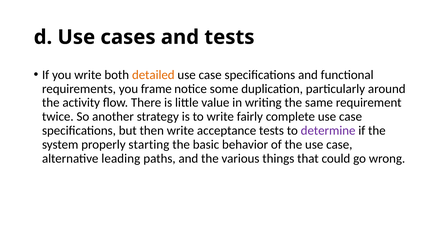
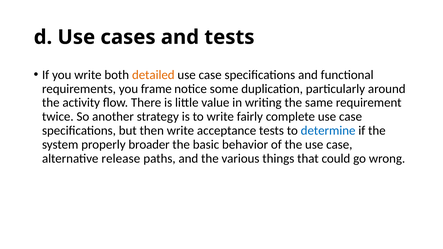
determine colour: purple -> blue
starting: starting -> broader
leading: leading -> release
